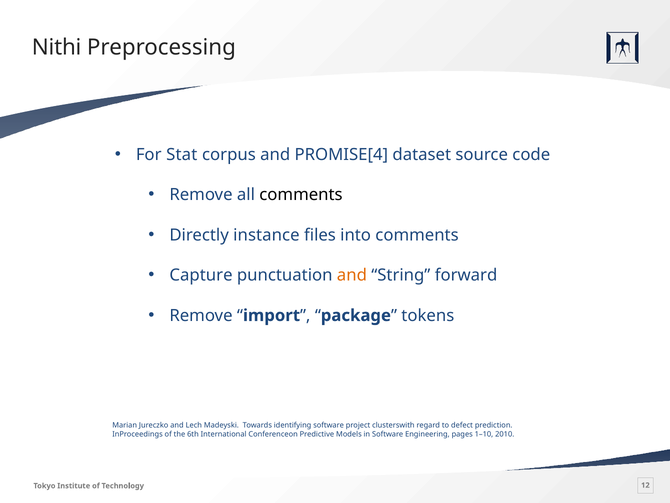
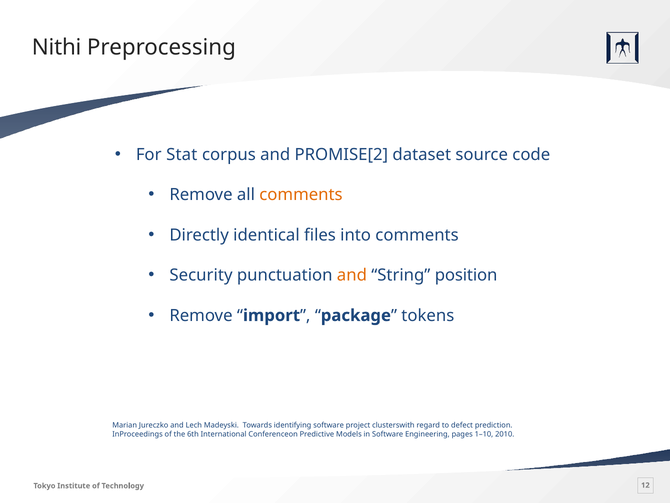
PROMISE[4: PROMISE[4 -> PROMISE[2
comments at (301, 195) colour: black -> orange
instance: instance -> identical
Capture: Capture -> Security
forward: forward -> position
